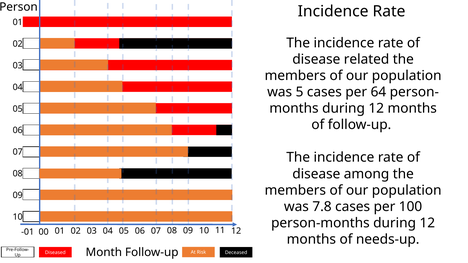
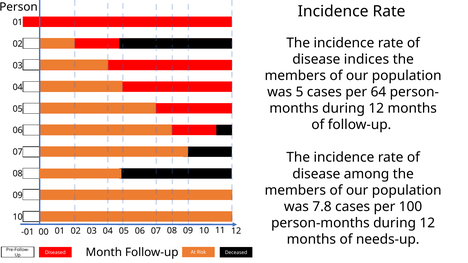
related: related -> indices
